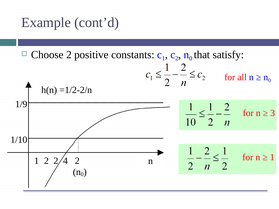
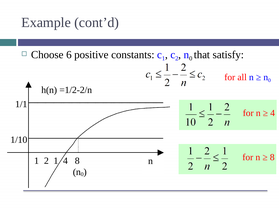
Choose 2: 2 -> 6
1/9: 1/9 -> 1/1
3 at (273, 113): 3 -> 4
1 at (272, 157): 1 -> 8
2 2: 2 -> 1
4 2: 2 -> 8
